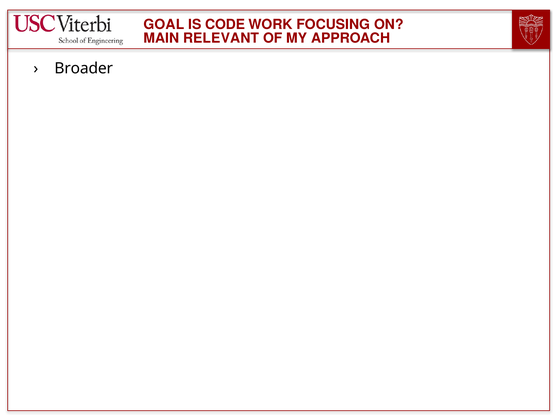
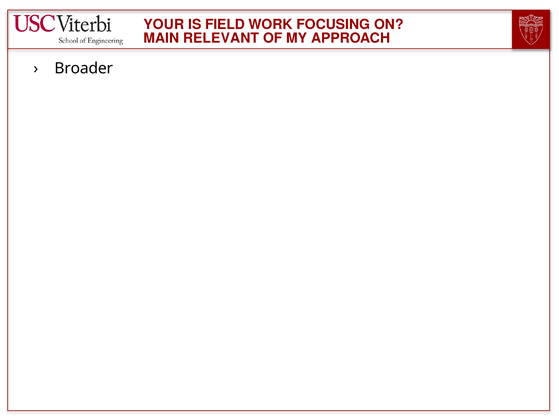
GOAL: GOAL -> YOUR
CODE: CODE -> FIELD
